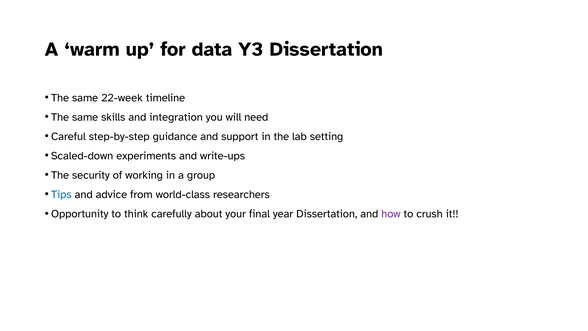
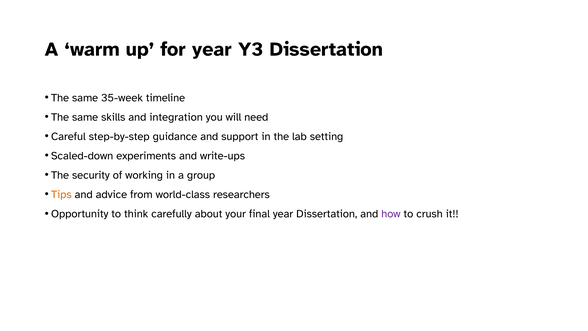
for data: data -> year
22-week: 22-week -> 35-week
Tips colour: blue -> orange
